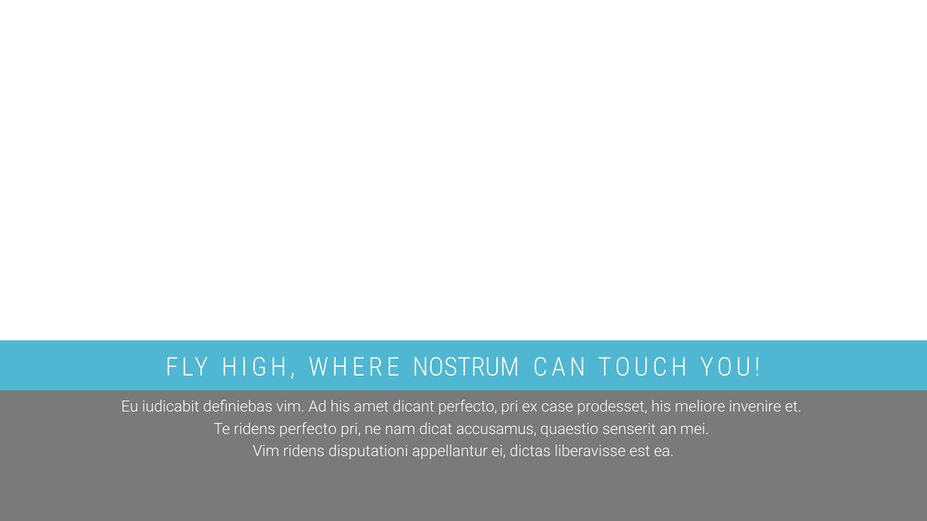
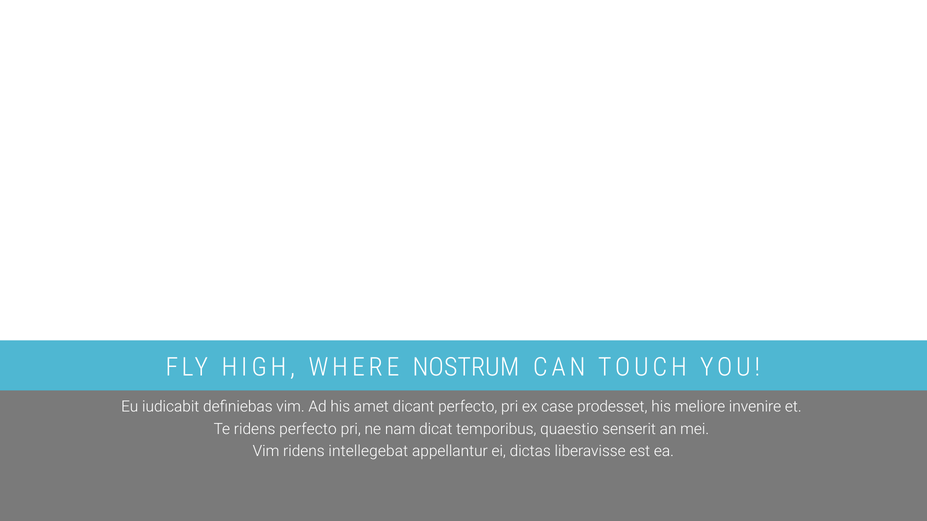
accusamus: accusamus -> temporibus
disputationi: disputationi -> intellegebat
